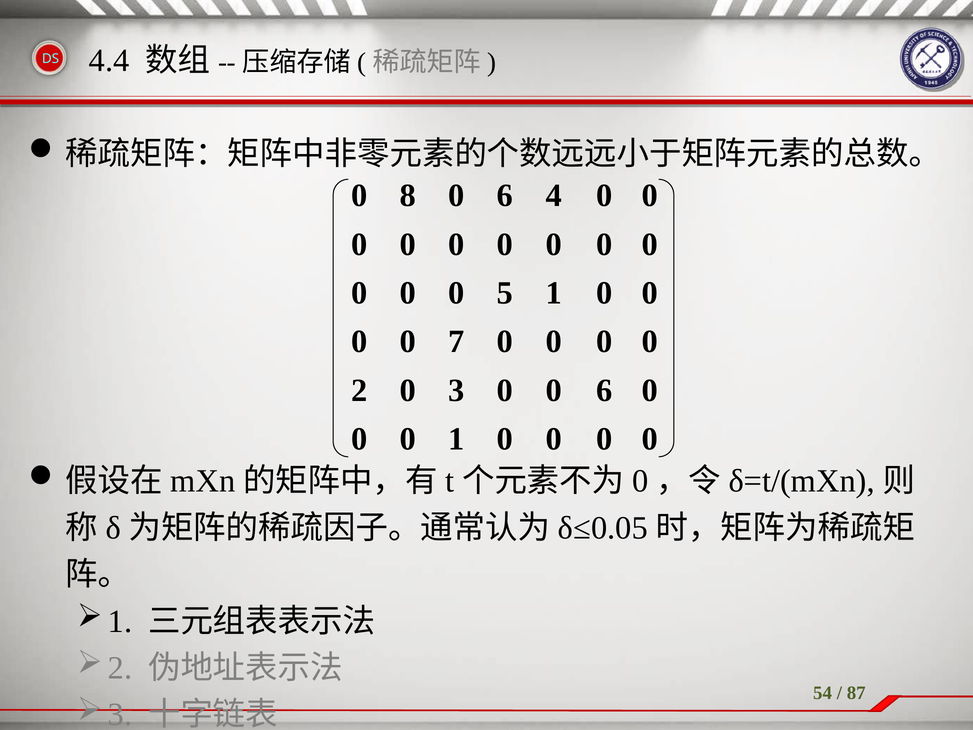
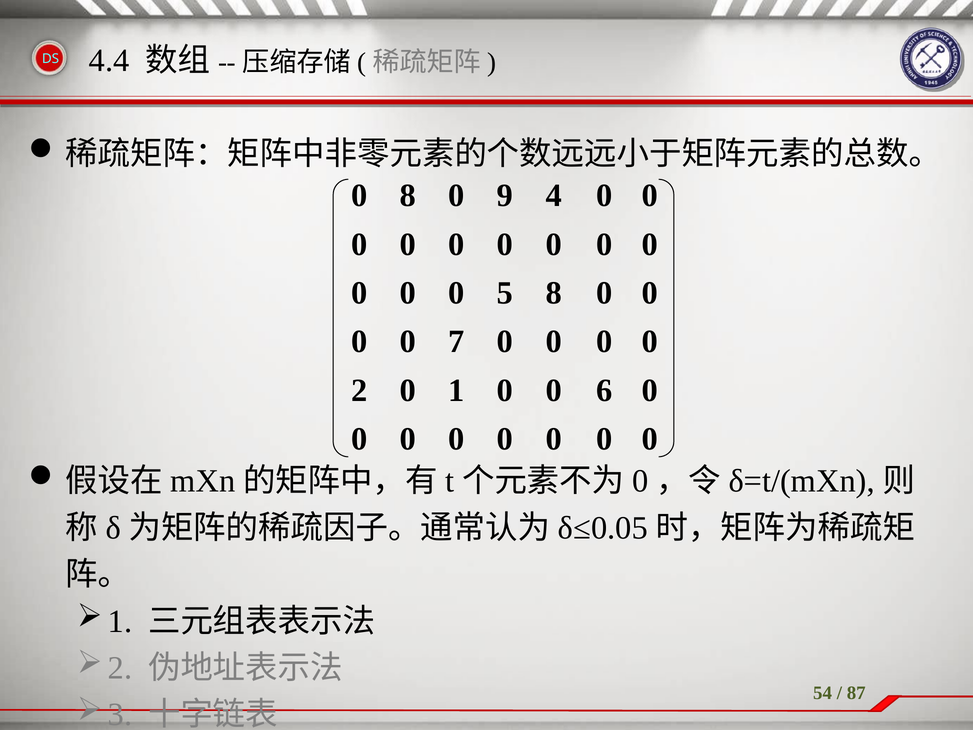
8 0 6: 6 -> 9
5 1: 1 -> 8
3: 3 -> 1
1 at (457, 439): 1 -> 0
